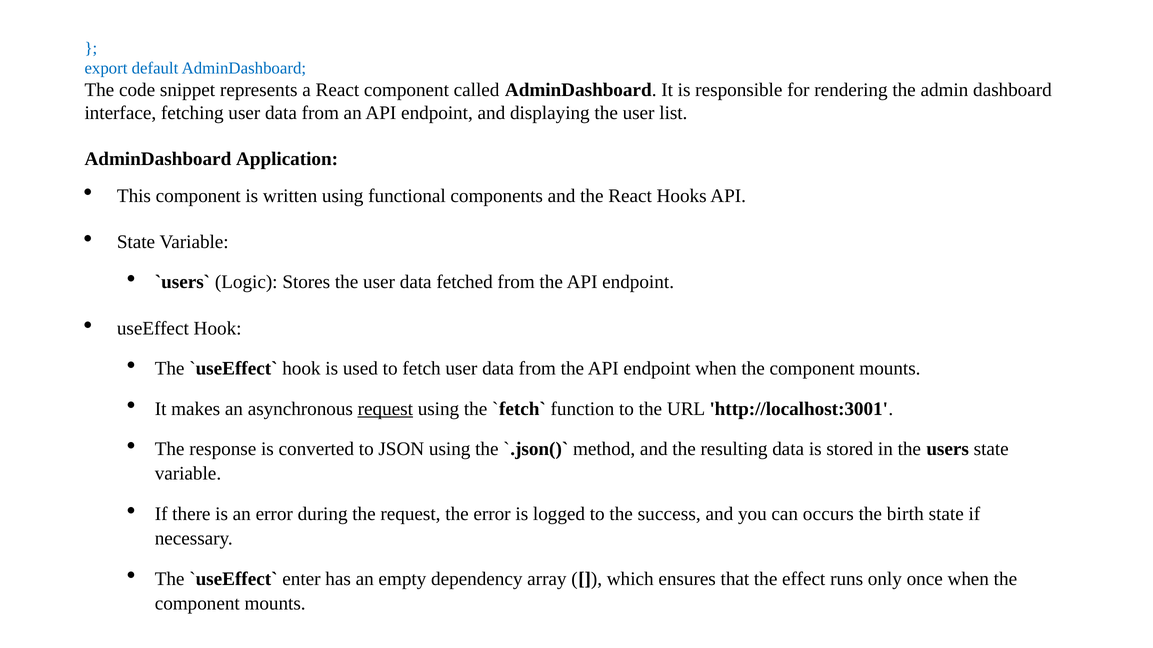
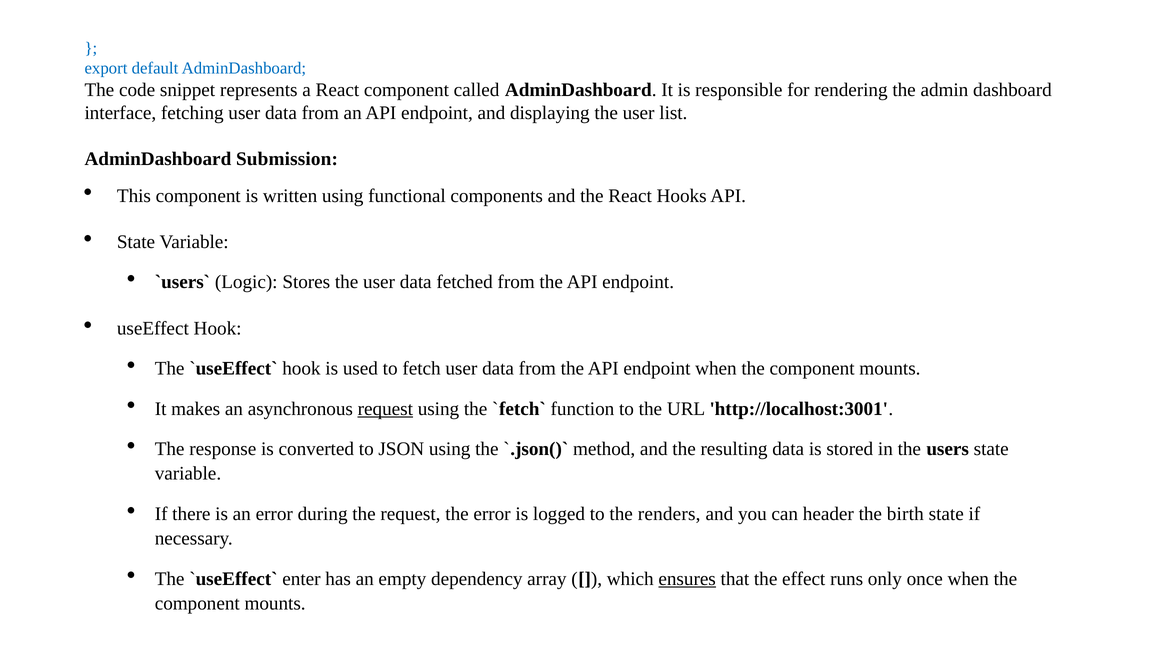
Application: Application -> Submission
success: success -> renders
occurs: occurs -> header
ensures underline: none -> present
